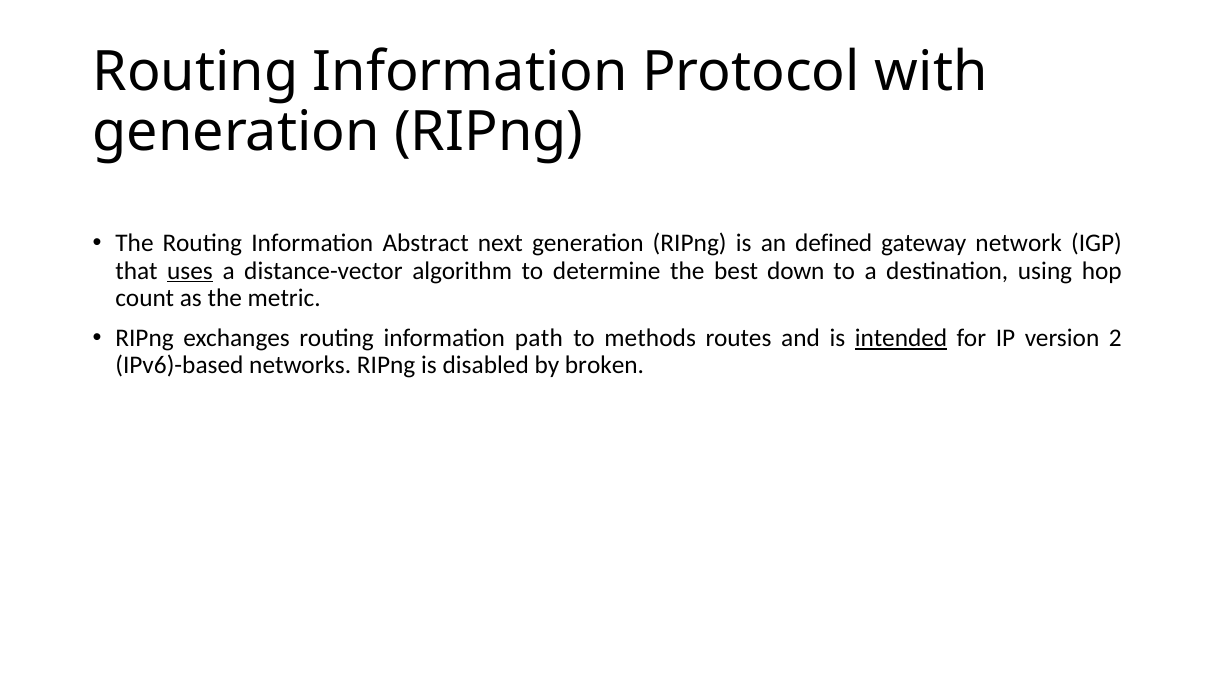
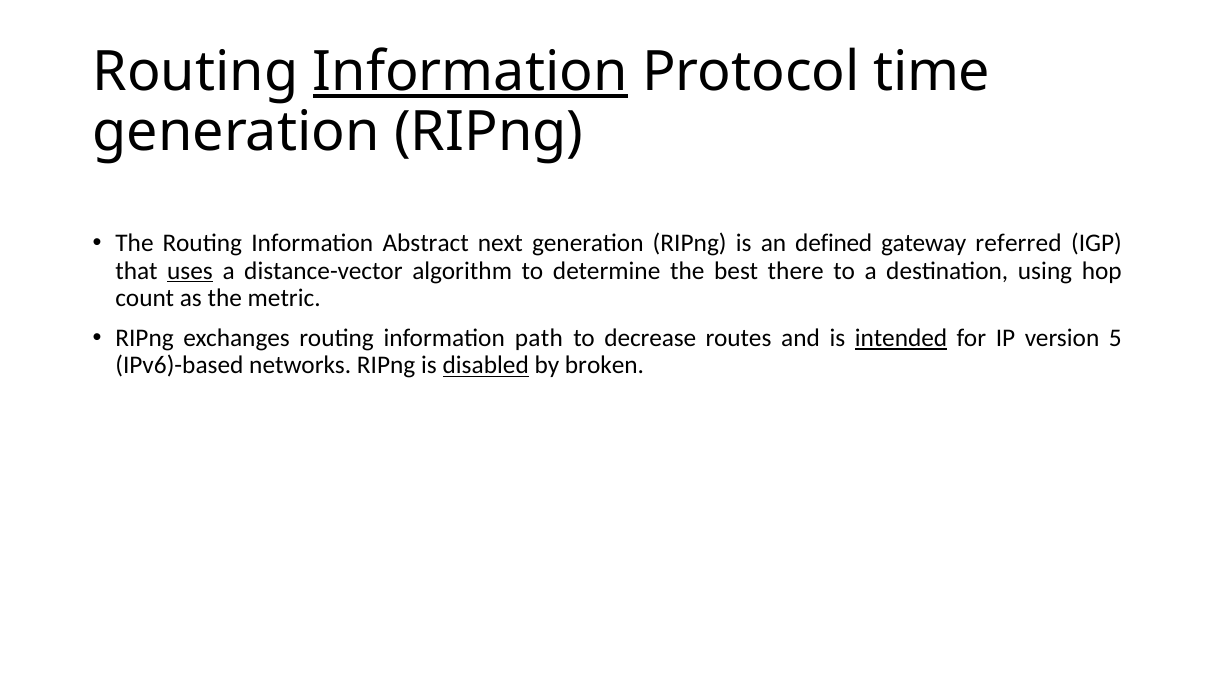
Information at (470, 72) underline: none -> present
with: with -> time
network: network -> referred
down: down -> there
methods: methods -> decrease
2: 2 -> 5
disabled underline: none -> present
